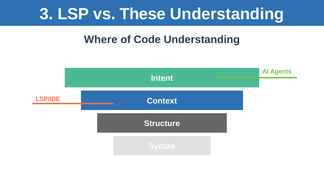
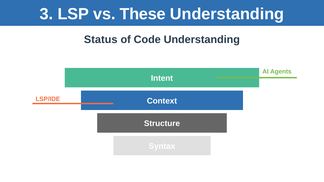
Where: Where -> Status
